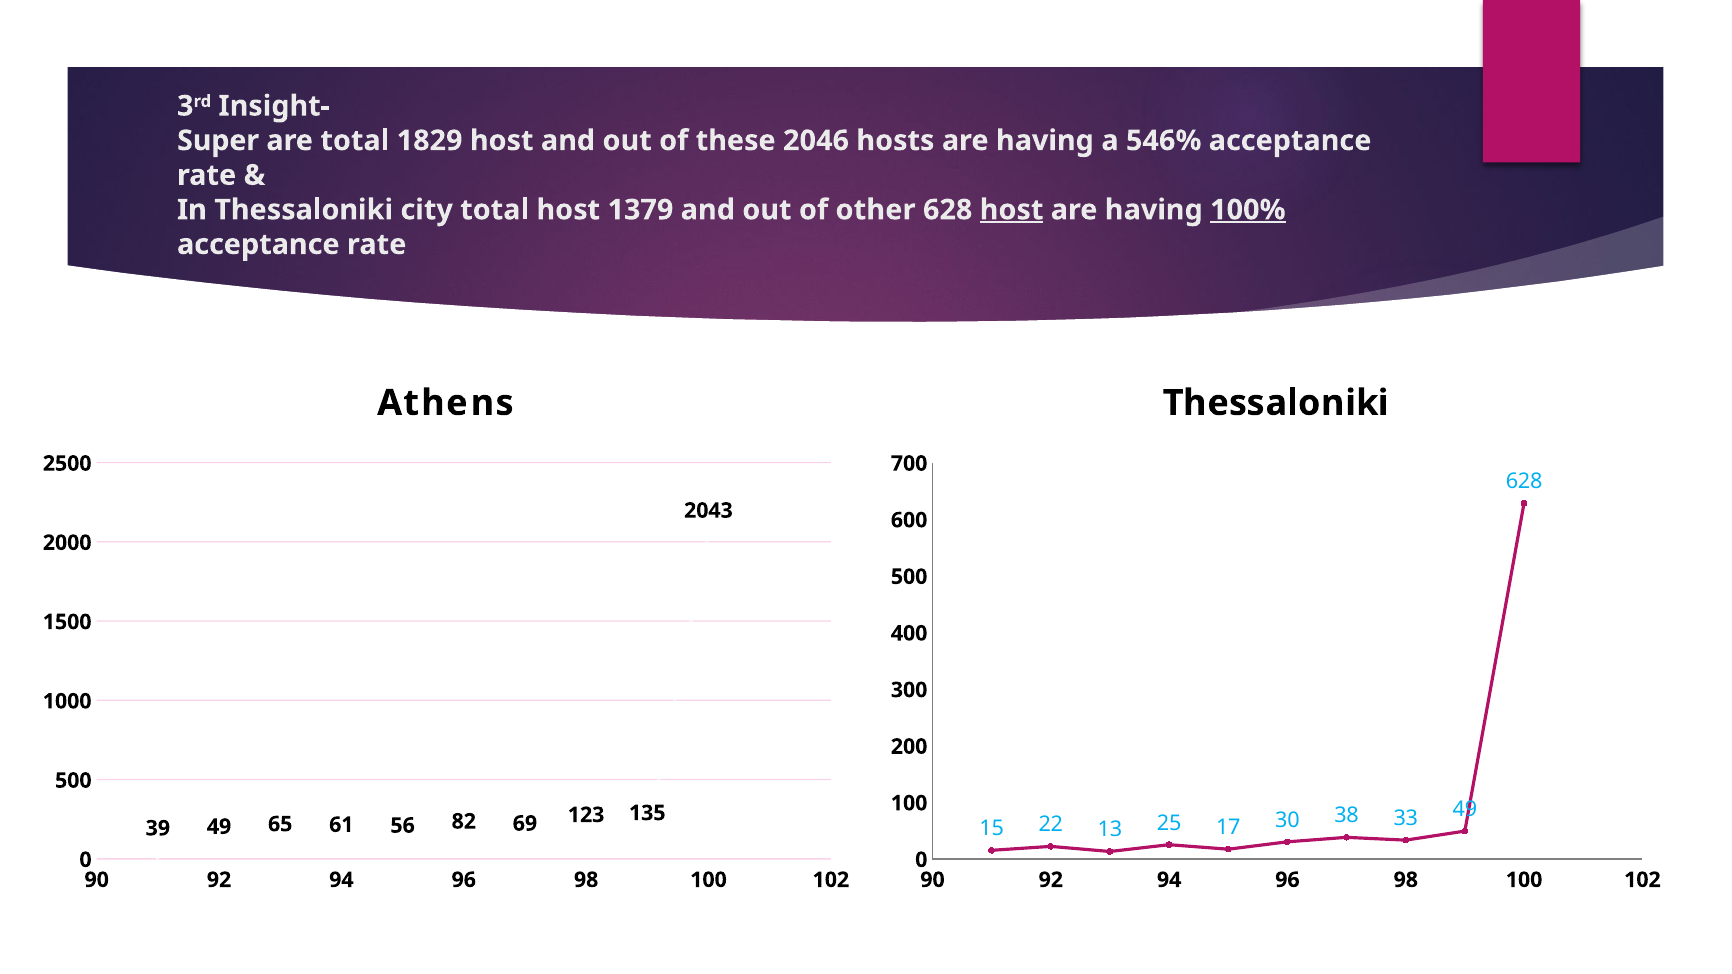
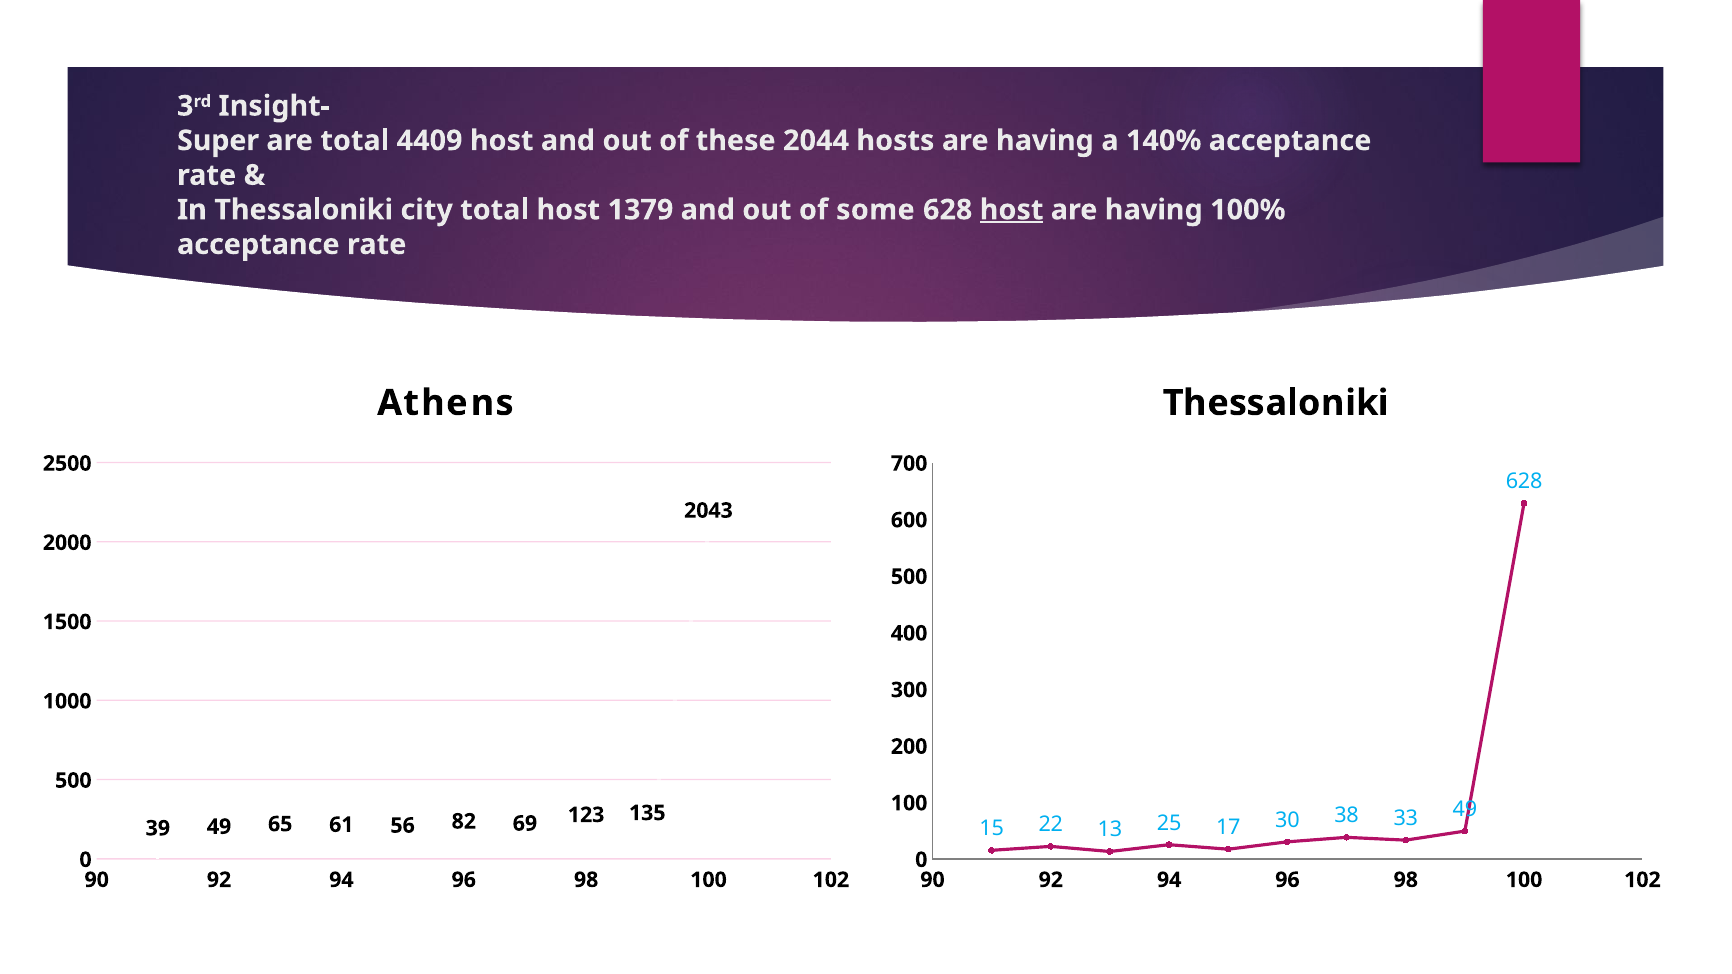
1829: 1829 -> 4409
2046: 2046 -> 2044
546%: 546% -> 140%
other: other -> some
100% underline: present -> none
